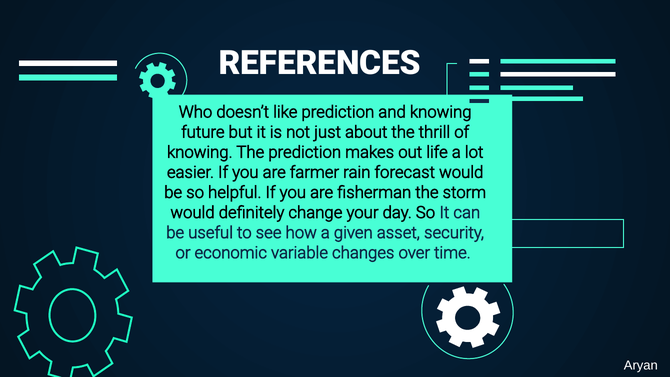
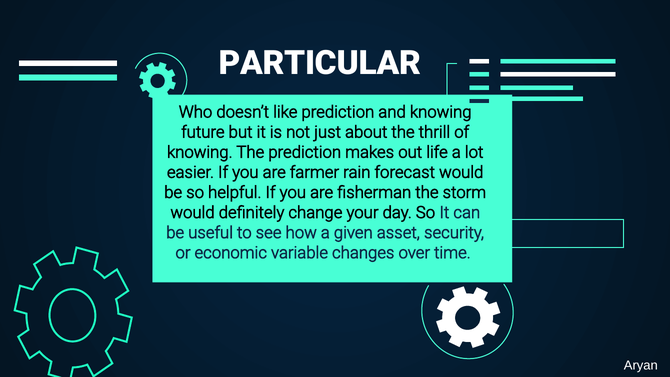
REFERENCES: REFERENCES -> PARTICULAR
